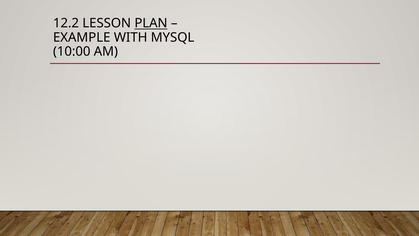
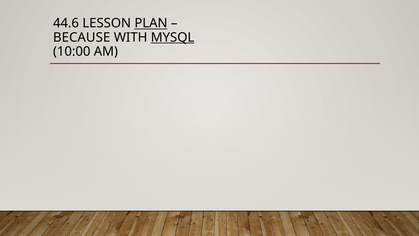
12.2: 12.2 -> 44.6
EXAMPLE: EXAMPLE -> BECAUSE
MYSQL underline: none -> present
